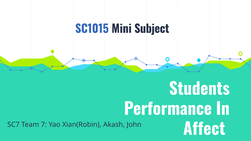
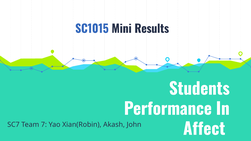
Subject: Subject -> Results
